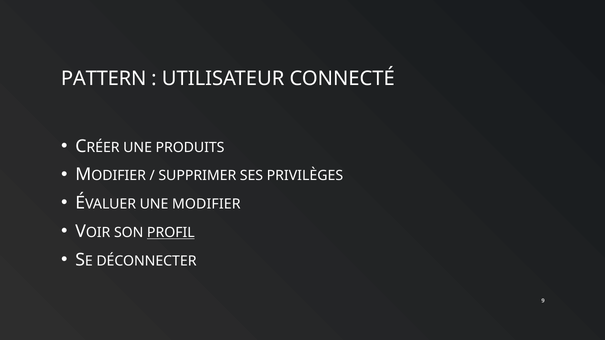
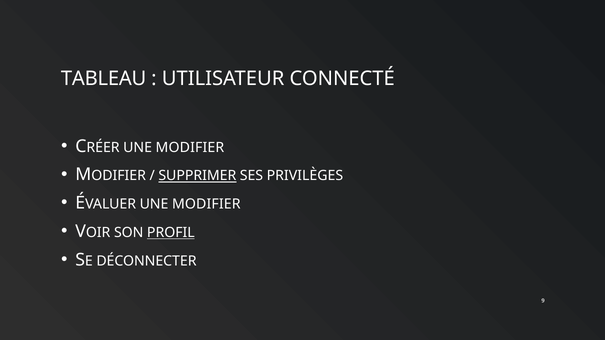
PATTERN: PATTERN -> TABLEAU
PRODUITS at (190, 148): PRODUITS -> MODIFIER
SUPPRIMER underline: none -> present
